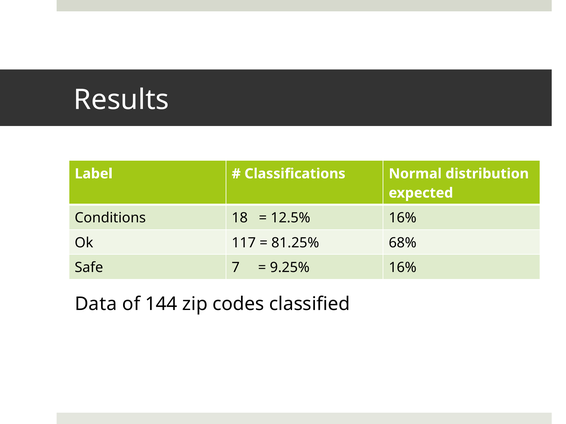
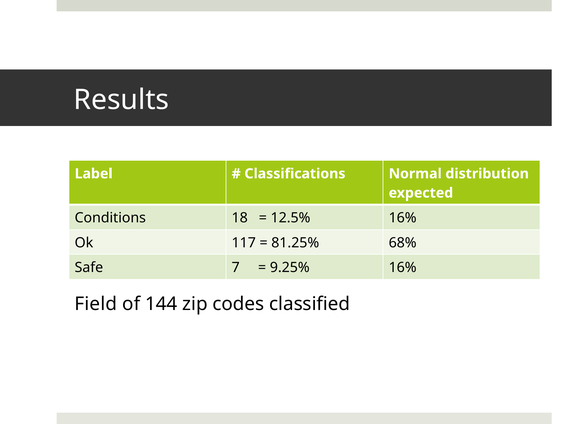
Data: Data -> Field
